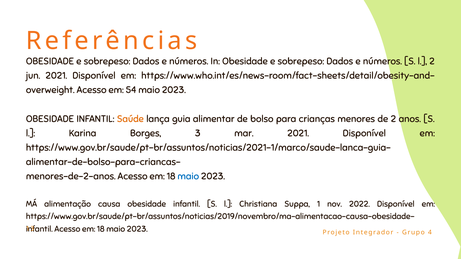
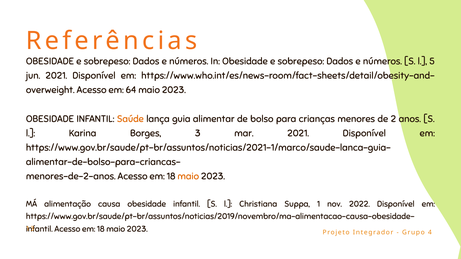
l 2: 2 -> 5
54: 54 -> 64
maio at (188, 177) colour: blue -> orange
